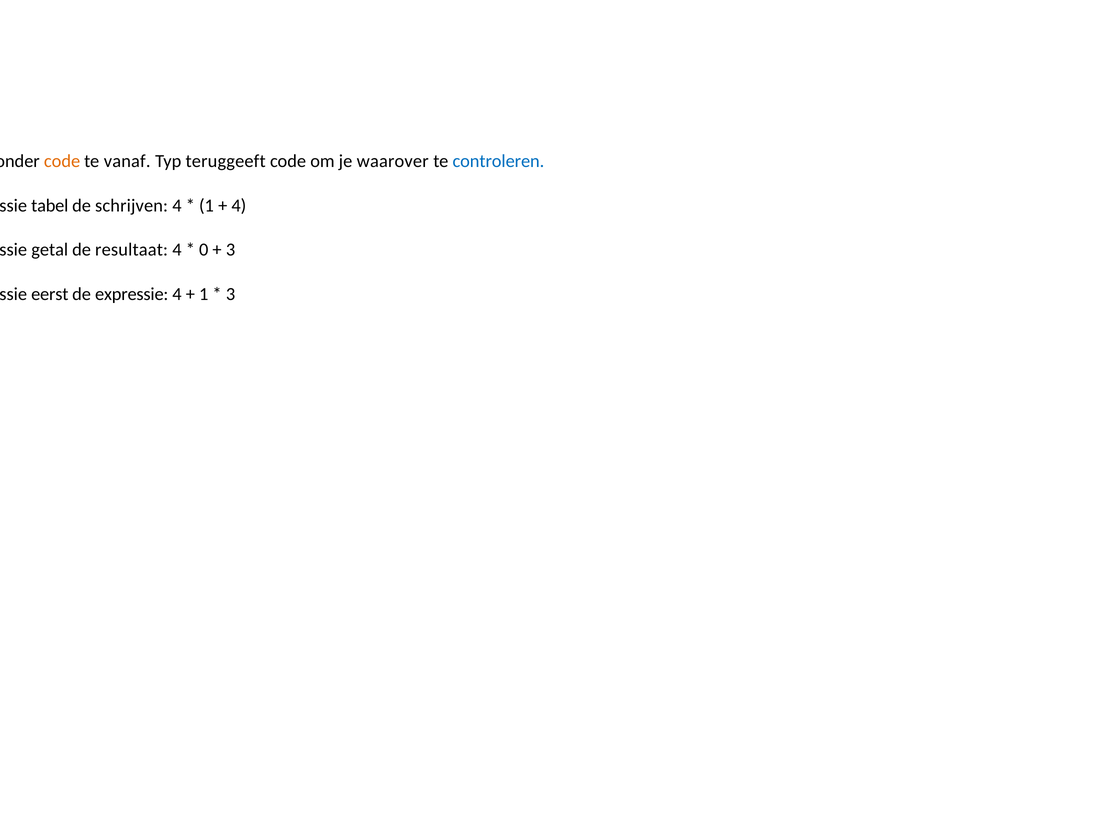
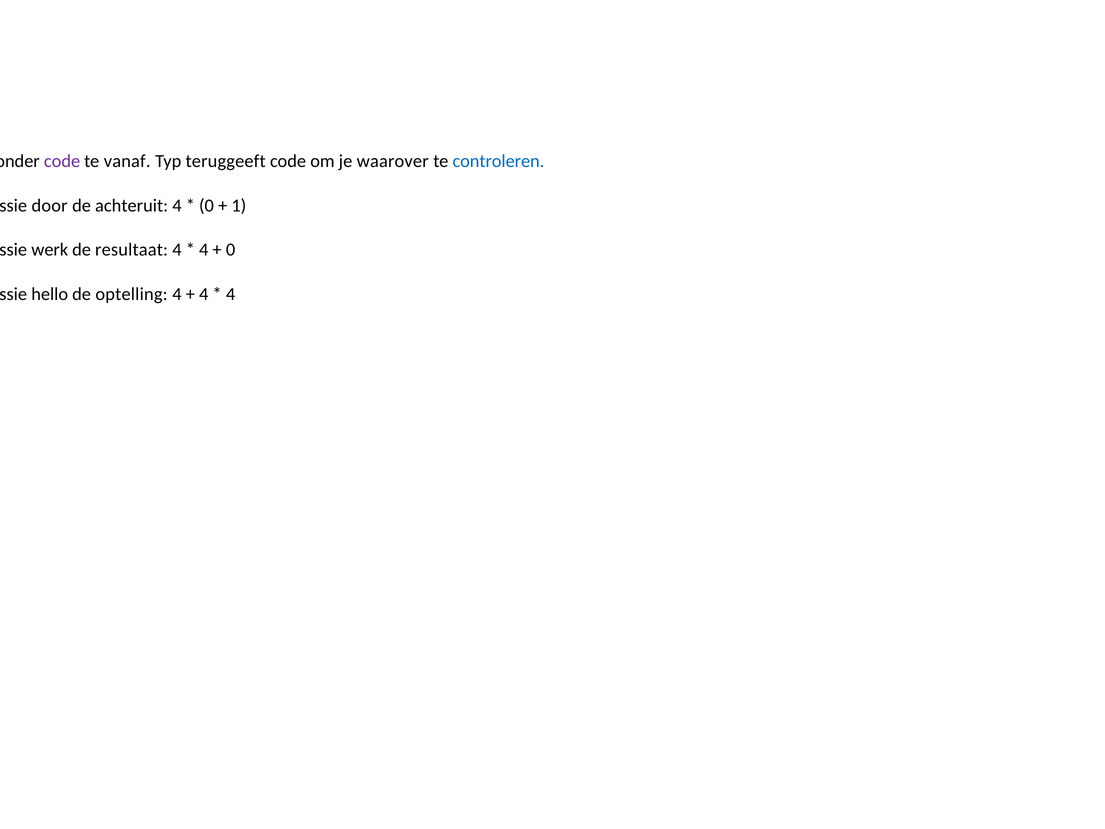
code at (62, 161) colour: orange -> purple
tabel: tabel -> door
schrijven: schrijven -> achteruit
1 at (207, 206): 1 -> 0
4 at (239, 206): 4 -> 1
getal: getal -> werk
0 at (204, 250): 0 -> 4
3 at (231, 250): 3 -> 0
eerst: eerst -> hello
de expressie: expressie -> optelling
1 at (204, 294): 1 -> 4
3 at (231, 294): 3 -> 4
